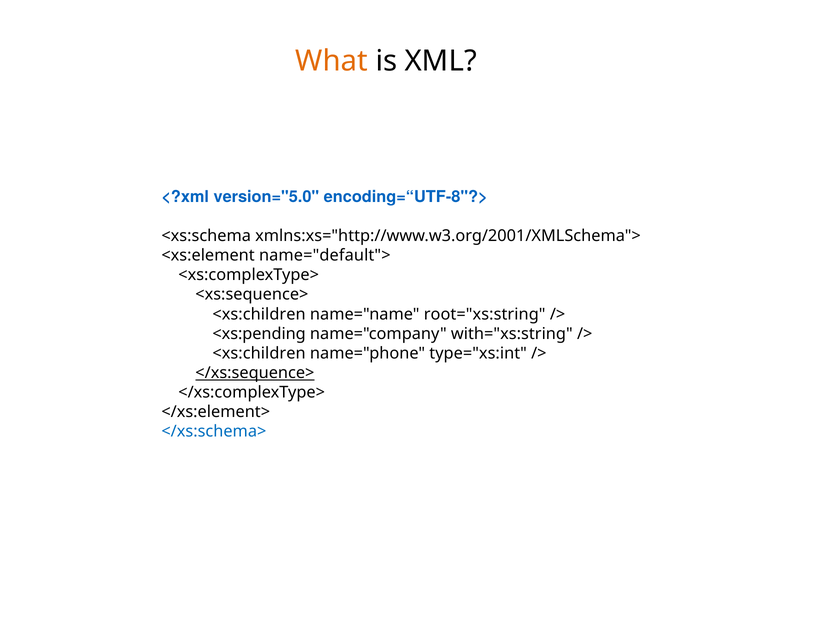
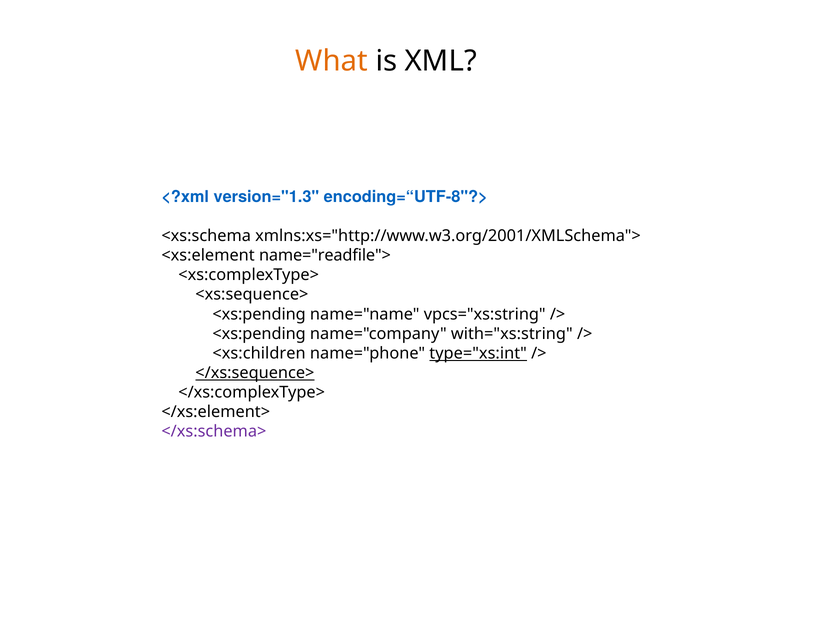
version="5.0: version="5.0 -> version="1.3
name="default">: name="default"> -> name="readfile">
<xs:children at (259, 314): <xs:children -> <xs:pending
root="xs:string: root="xs:string -> vpcs="xs:string
type="xs:int underline: none -> present
</xs:schema> colour: blue -> purple
